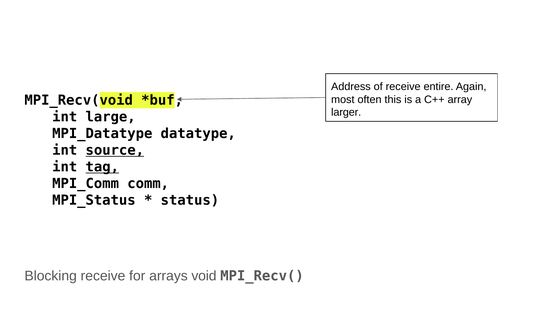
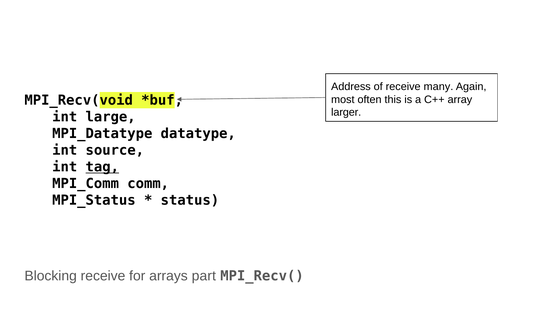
entire: entire -> many
source underline: present -> none
void: void -> part
